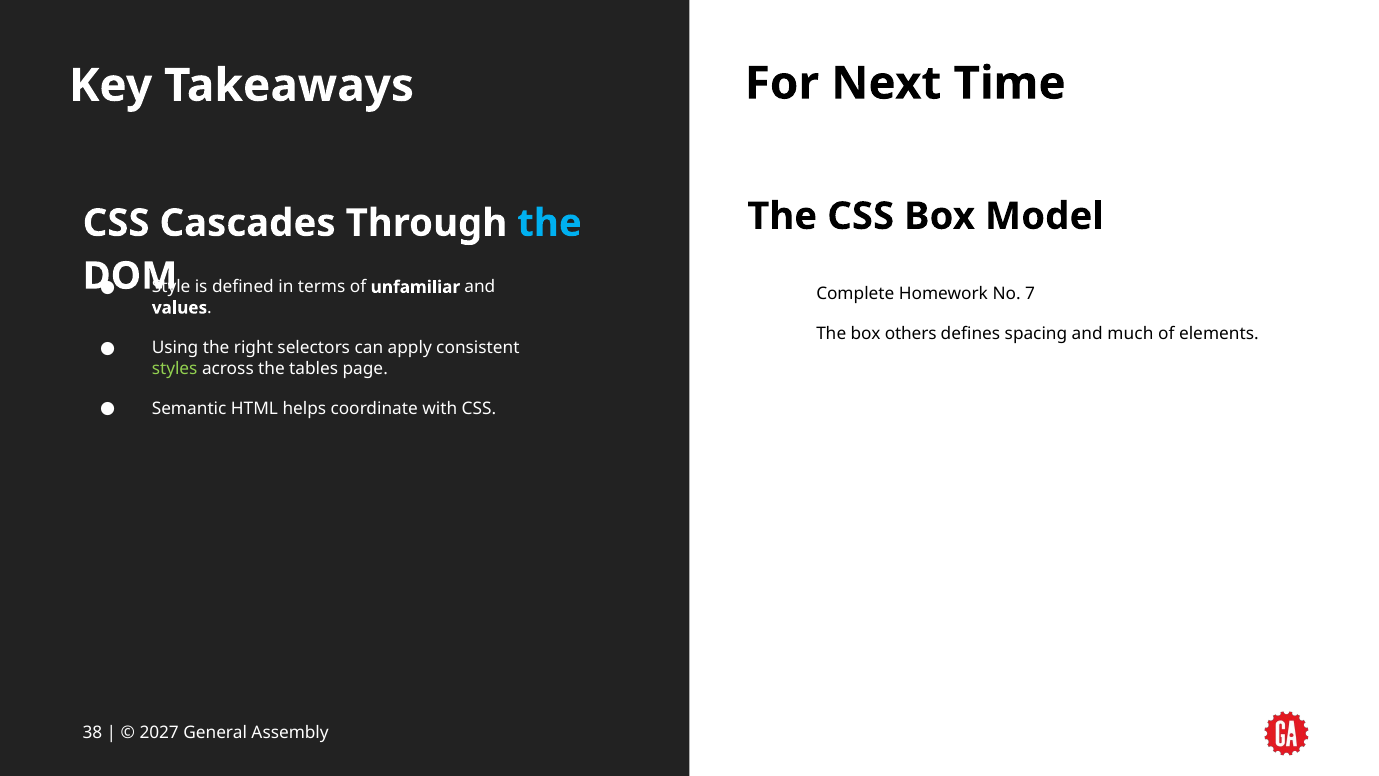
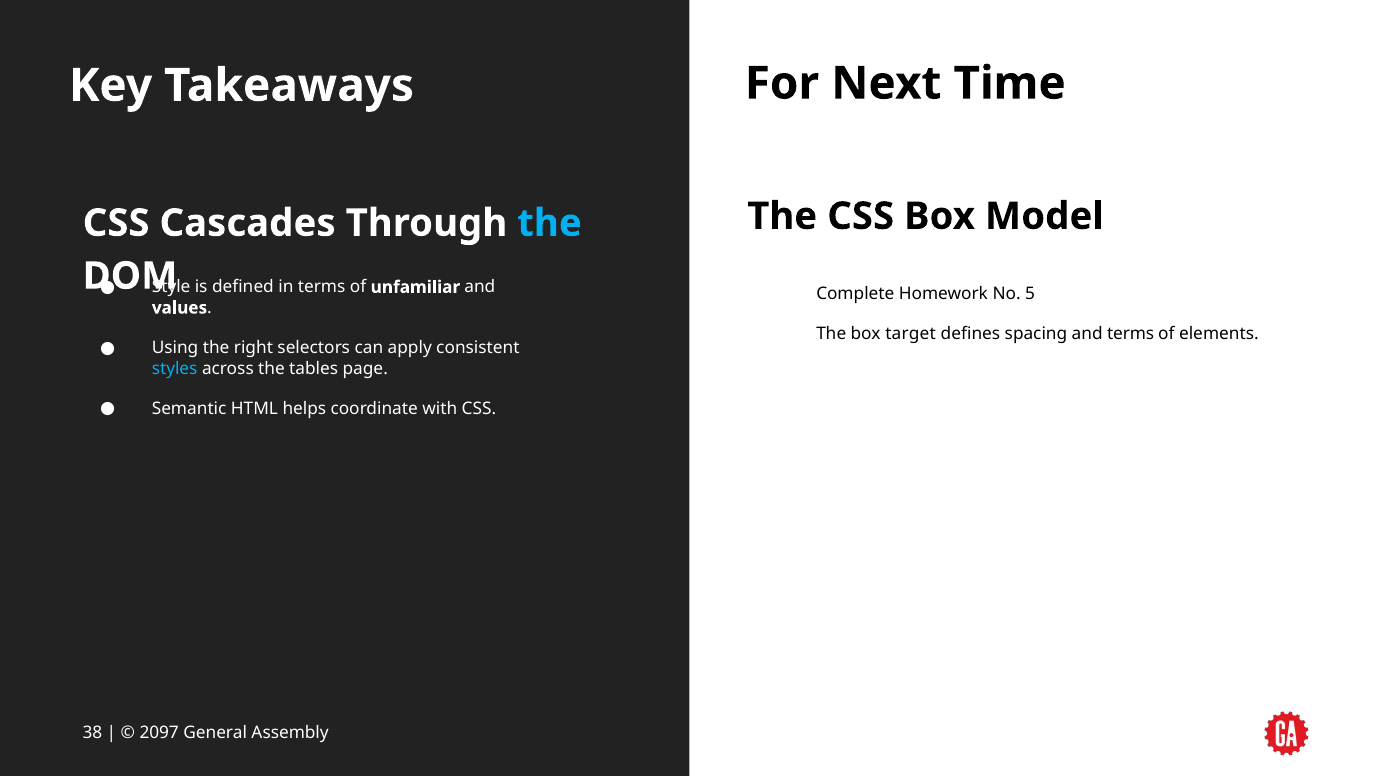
7: 7 -> 5
others: others -> target
and much: much -> terms
styles colour: light green -> light blue
2027: 2027 -> 2097
